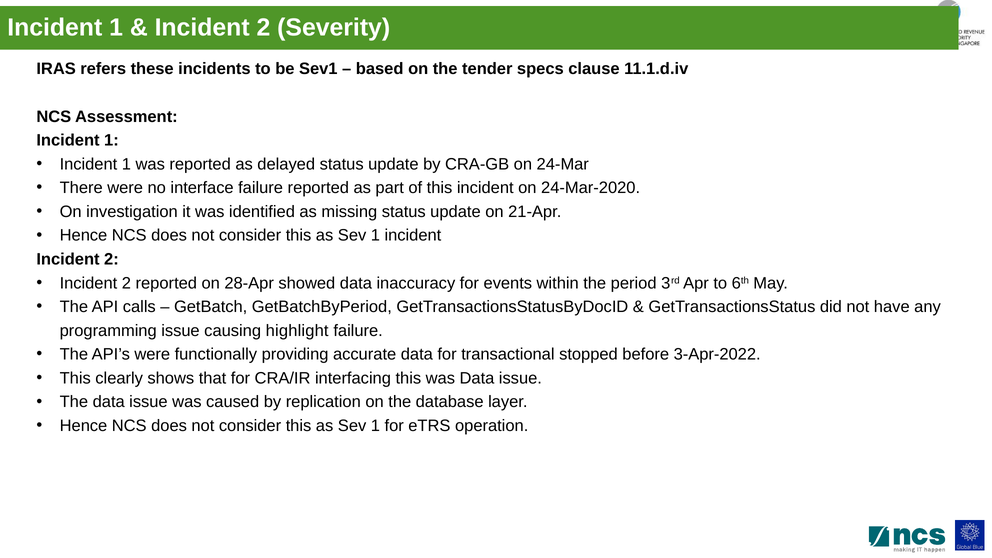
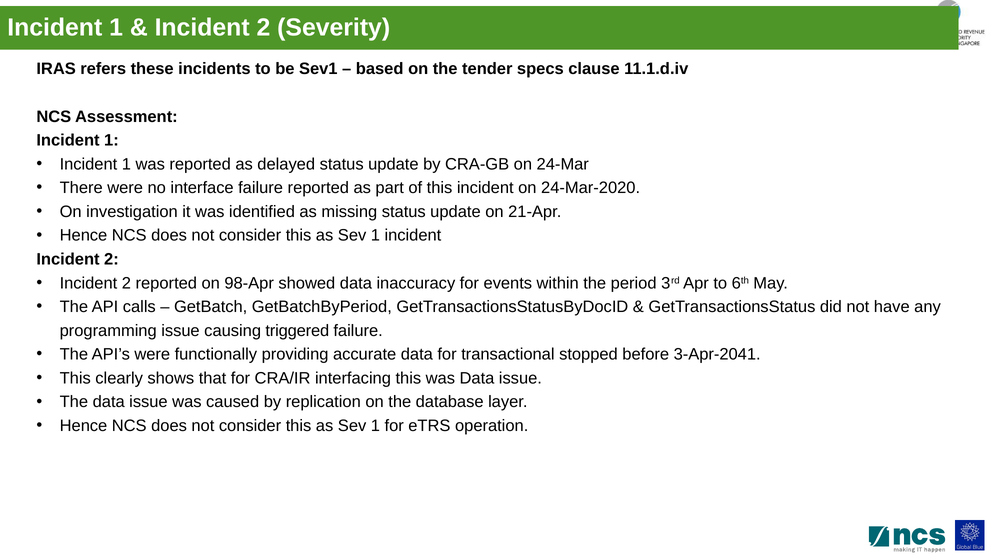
28-Apr: 28-Apr -> 98-Apr
highlight: highlight -> triggered
3-Apr-2022: 3-Apr-2022 -> 3-Apr-2041
